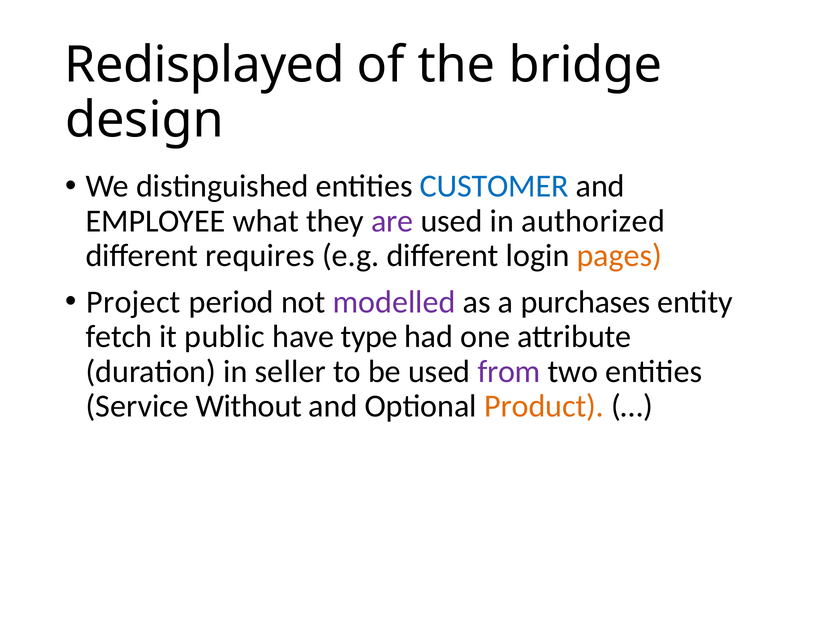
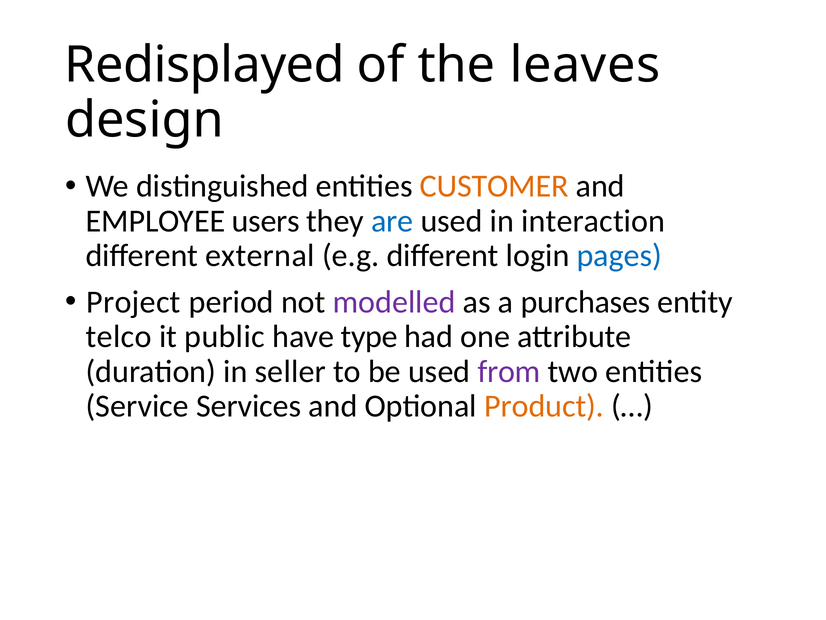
bridge: bridge -> leaves
CUSTOMER colour: blue -> orange
what: what -> users
are colour: purple -> blue
authorized: authorized -> interaction
requires: requires -> external
pages colour: orange -> blue
fetch: fetch -> telco
Without: Without -> Services
